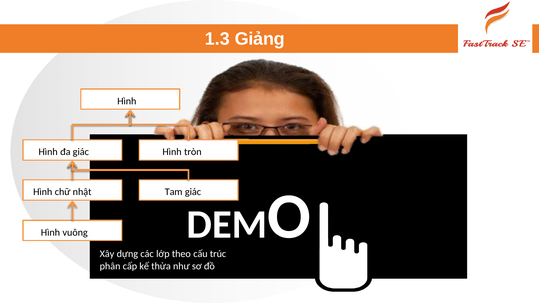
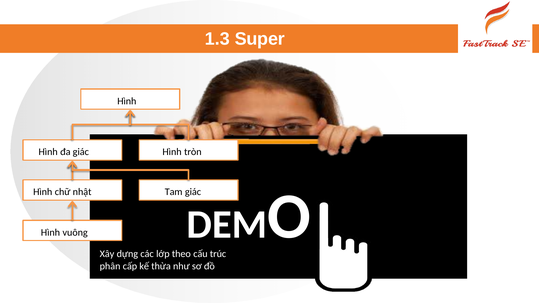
Giảng: Giảng -> Super
